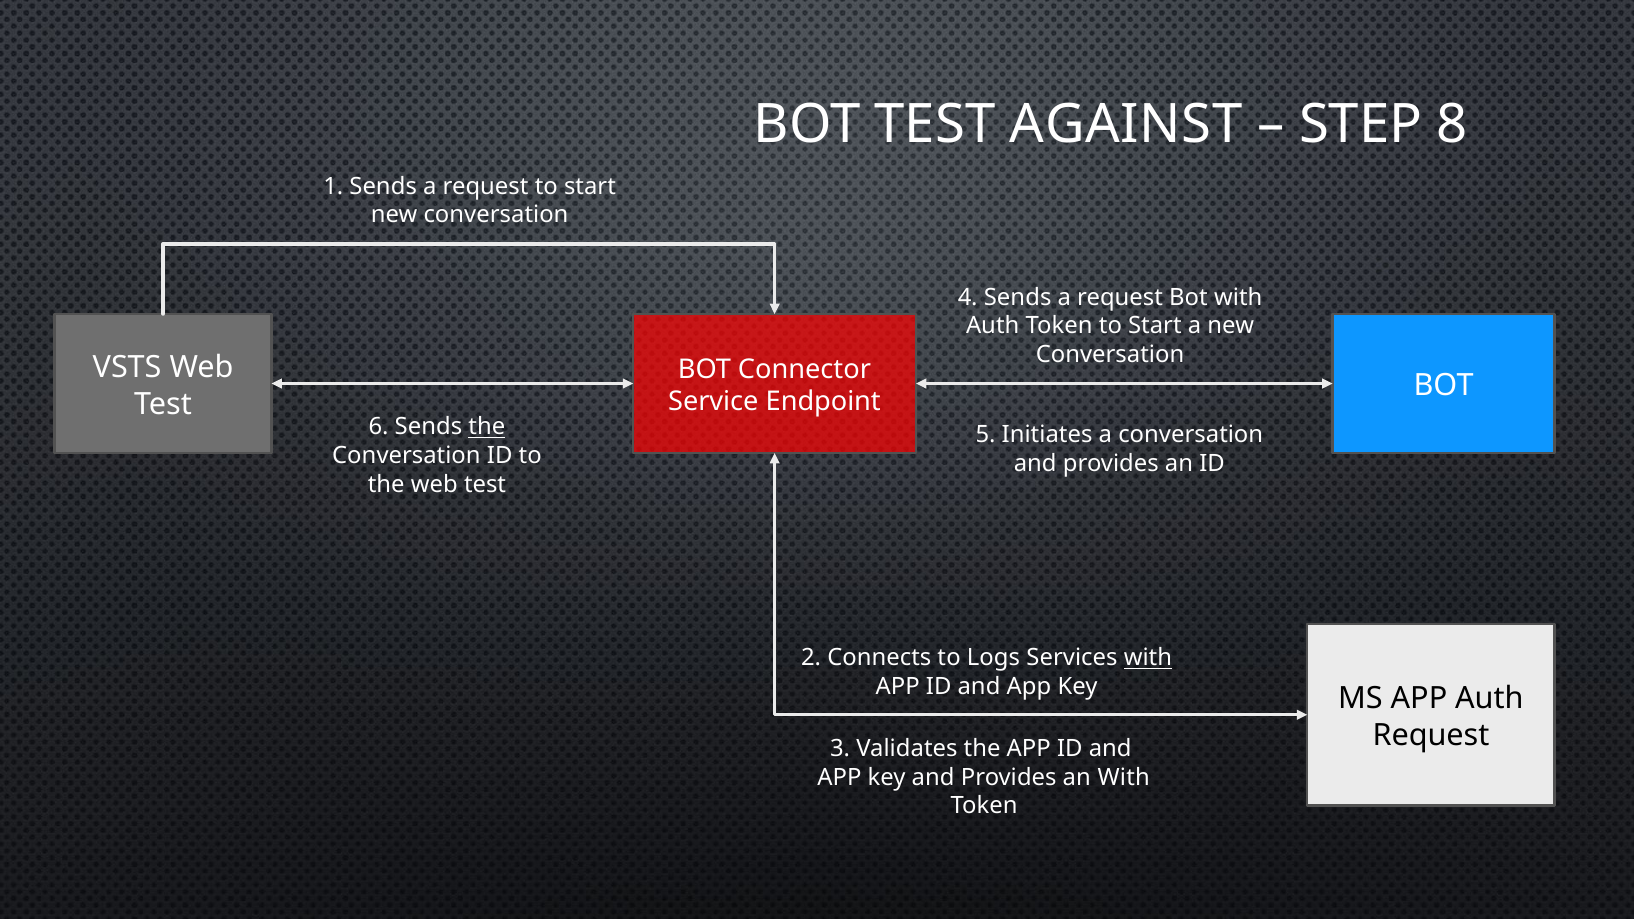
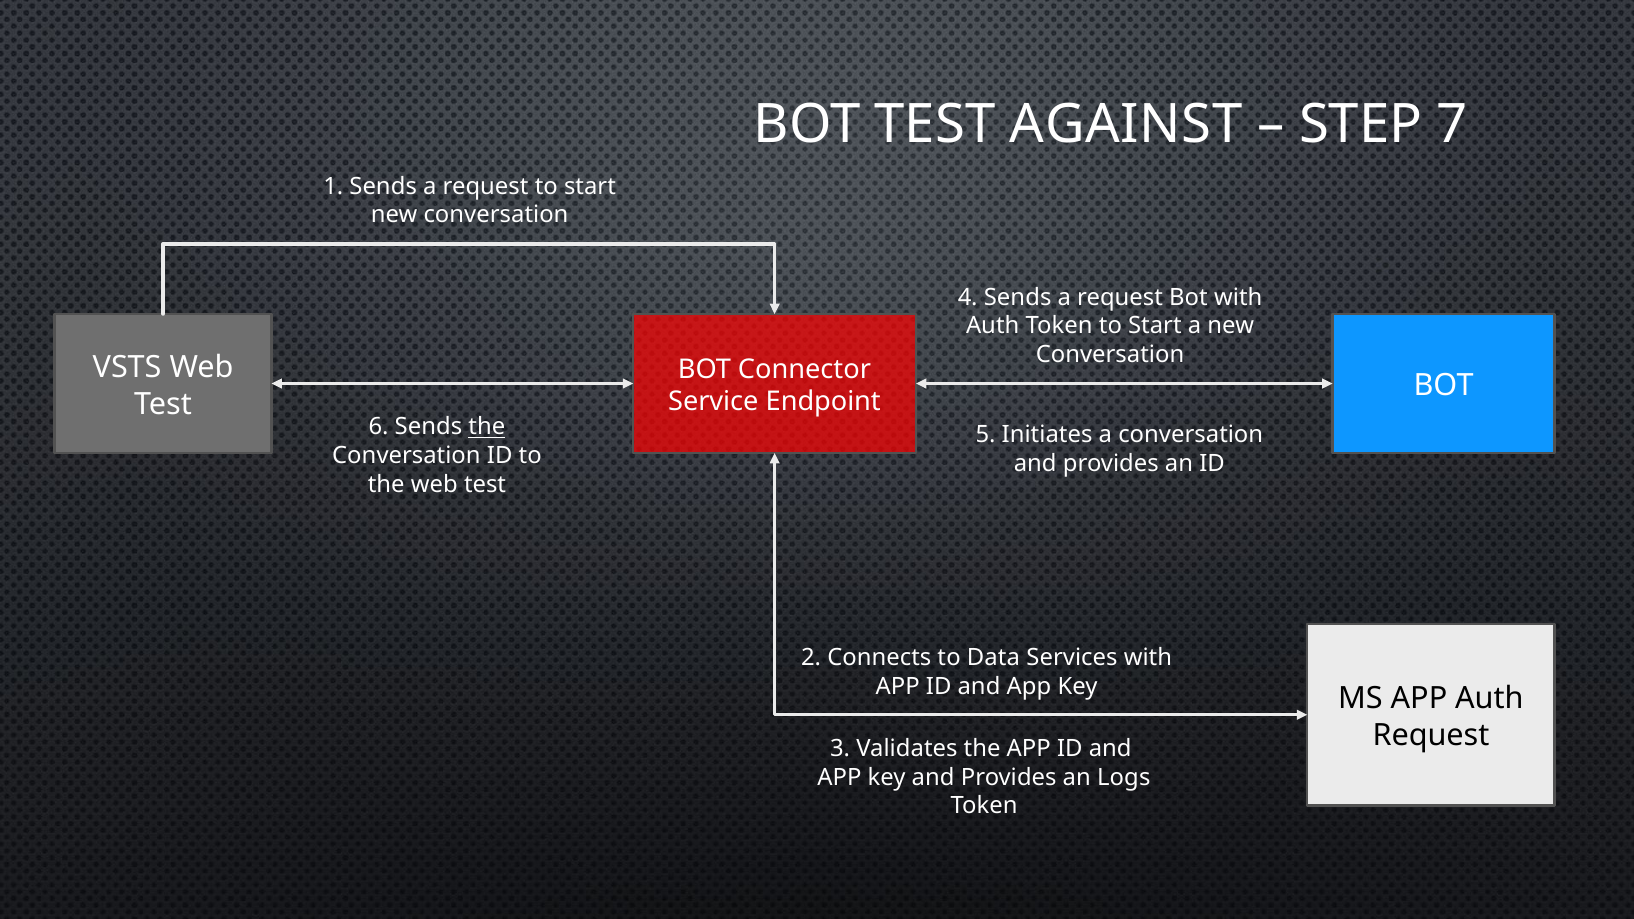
8: 8 -> 7
Logs: Logs -> Data
with at (1148, 658) underline: present -> none
an With: With -> Logs
